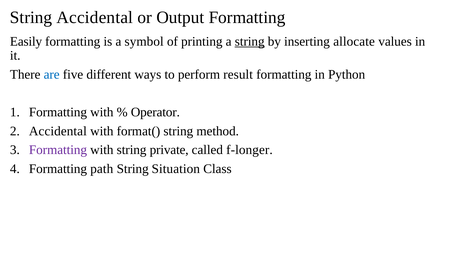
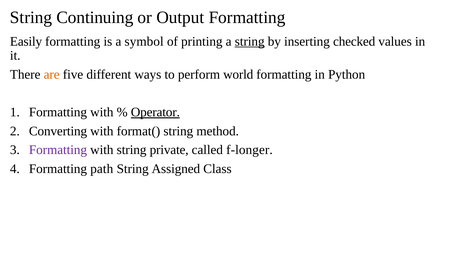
String Accidental: Accidental -> Continuing
allocate: allocate -> checked
are colour: blue -> orange
result: result -> world
Operator underline: none -> present
Accidental at (58, 131): Accidental -> Converting
Situation: Situation -> Assigned
